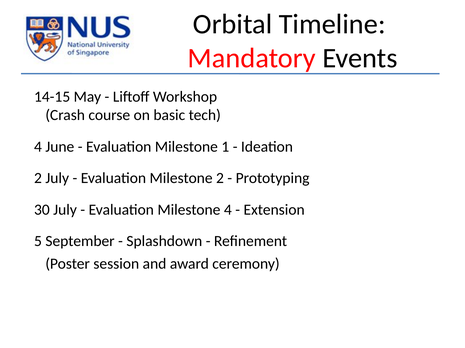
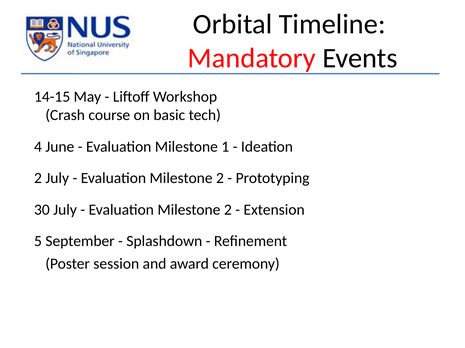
4 at (228, 210): 4 -> 2
